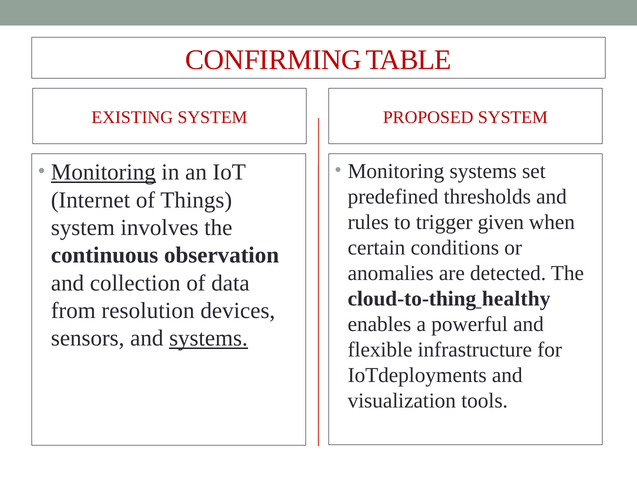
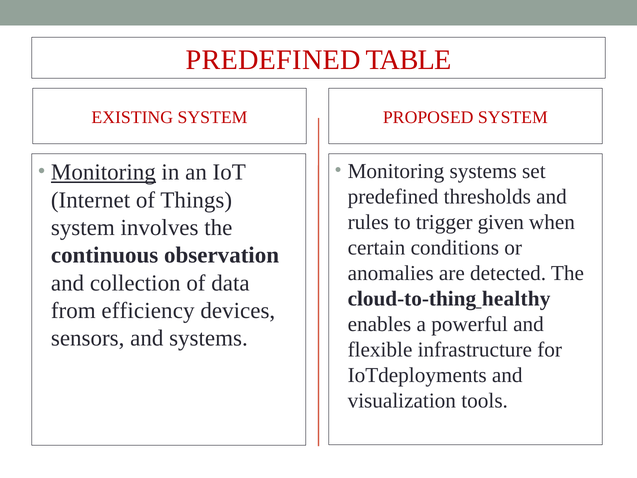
CONFIRMING at (273, 60): CONFIRMING -> PREDEFINED
resolution: resolution -> efficiency
systems at (208, 338) underline: present -> none
